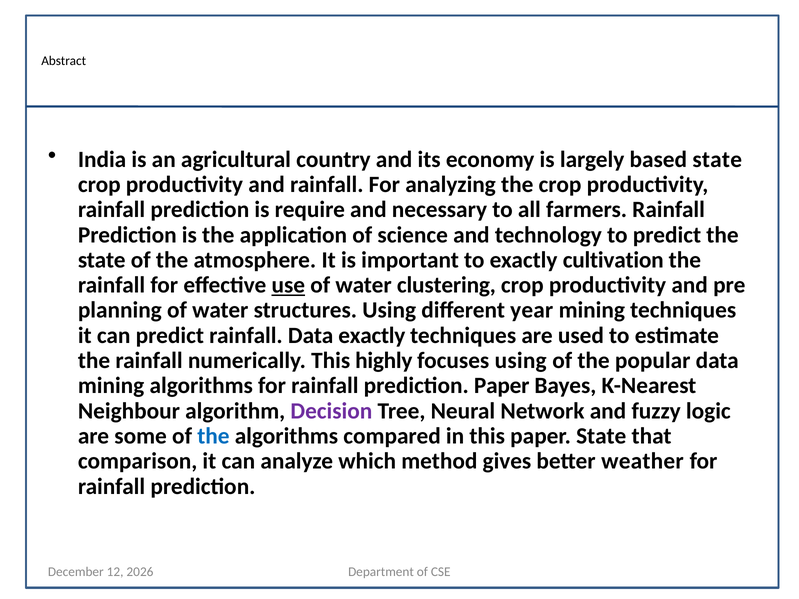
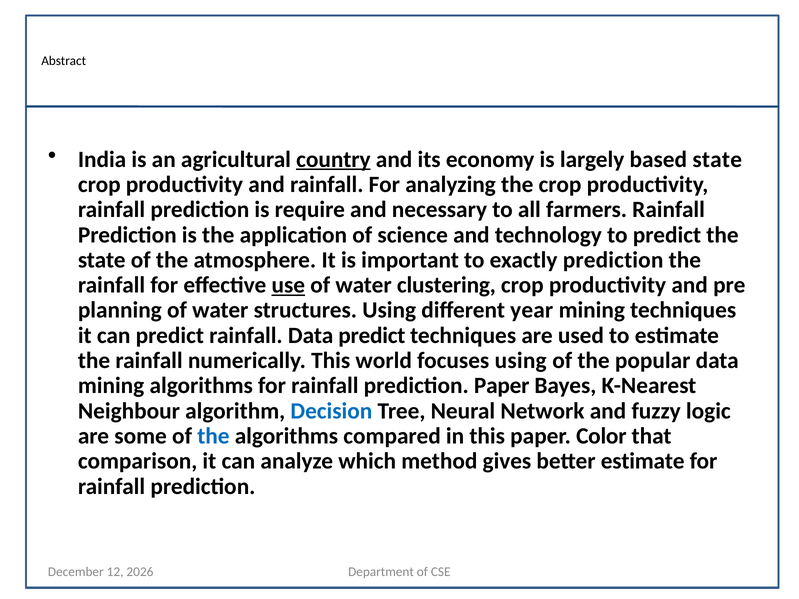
country underline: none -> present
exactly cultivation: cultivation -> prediction
Data exactly: exactly -> predict
highly: highly -> world
Decision colour: purple -> blue
paper State: State -> Color
better weather: weather -> estimate
